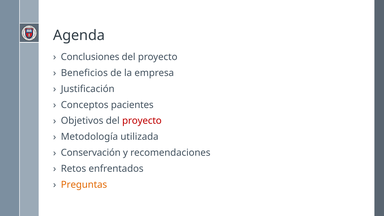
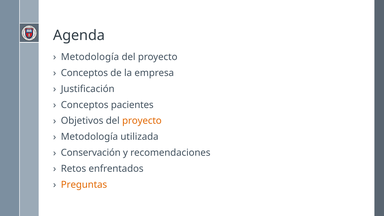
Conclusiones at (90, 57): Conclusiones -> Metodología
Beneficios at (84, 73): Beneficios -> Conceptos
proyecto at (142, 121) colour: red -> orange
